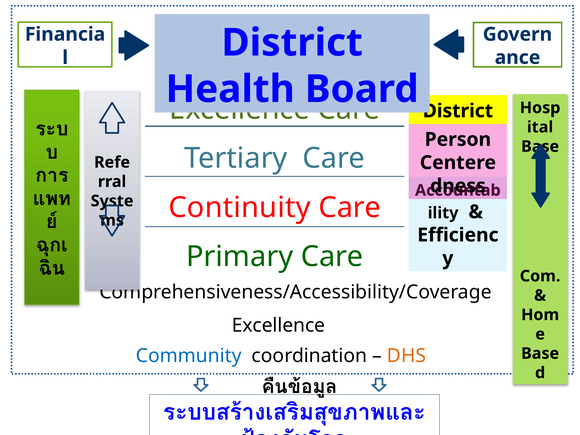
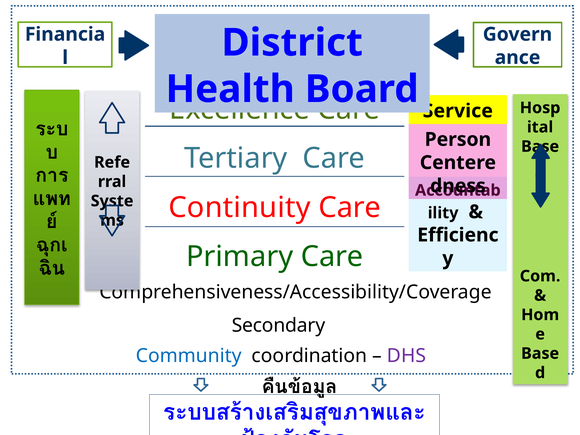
District at (458, 111): District -> Service
Excellence at (278, 325): Excellence -> Secondary
DHS colour: orange -> purple
